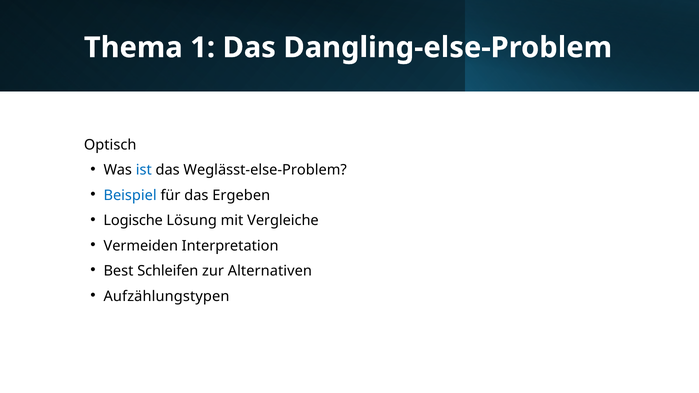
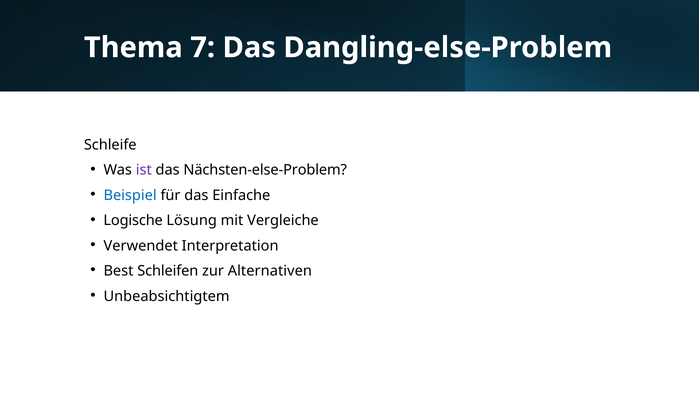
1: 1 -> 7
Optisch: Optisch -> Schleife
ist colour: blue -> purple
Weglässt-else-Problem: Weglässt-else-Problem -> Nächsten-else-Problem
Ergeben: Ergeben -> Einfache
Vermeiden: Vermeiden -> Verwendet
Aufzählungstypen: Aufzählungstypen -> Unbeabsichtigtem
